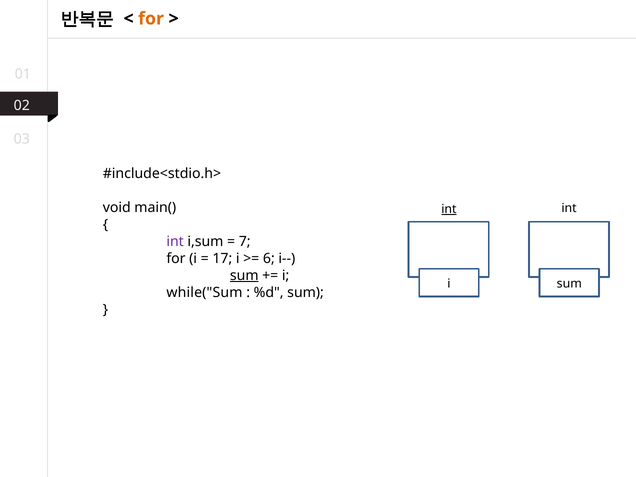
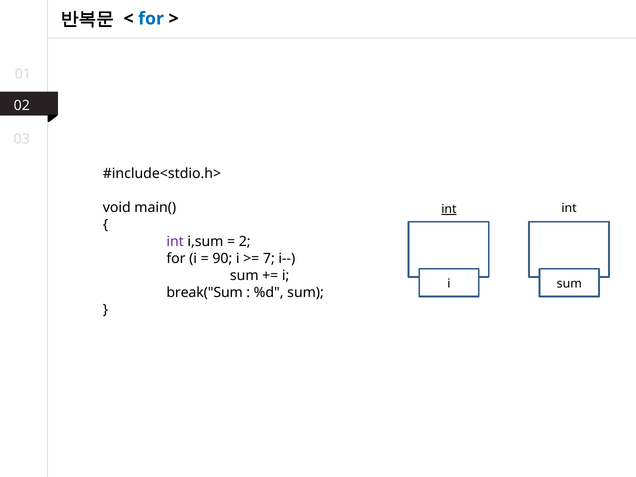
for at (151, 19) colour: orange -> blue
7: 7 -> 2
17: 17 -> 90
6: 6 -> 7
sum at (244, 275) underline: present -> none
while("Sum: while("Sum -> break("Sum
